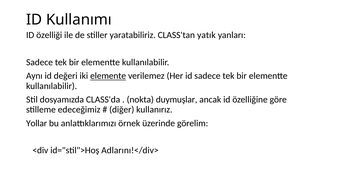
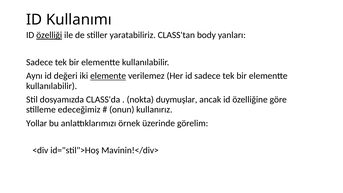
özelliği underline: none -> present
yatık: yatık -> body
diğer: diğer -> onun
Adlarını!</div>: Adlarını!</div> -> Mavinin!</div>
